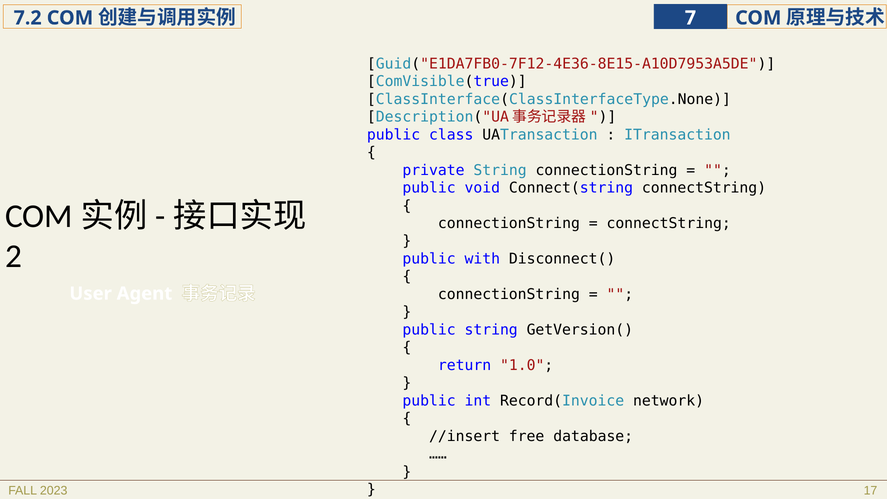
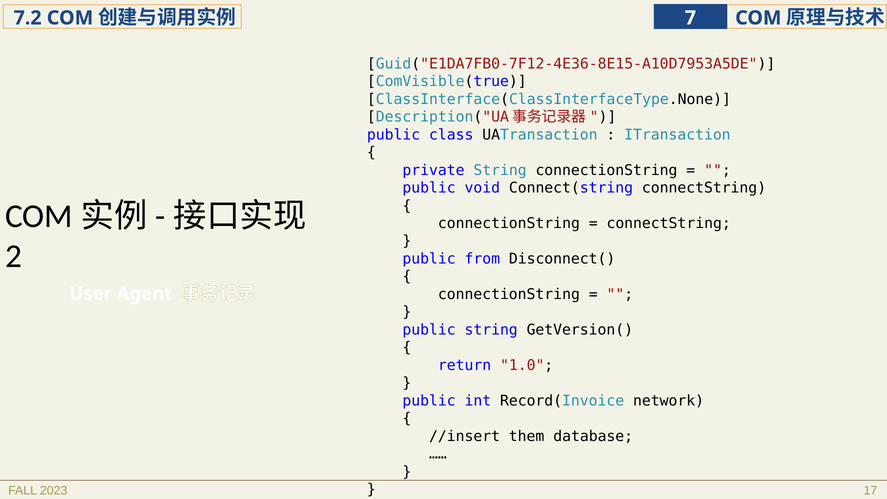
with: with -> from
free: free -> them
